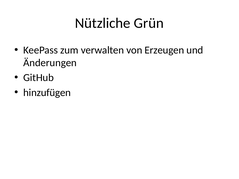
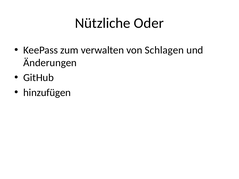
Grün: Grün -> Oder
Erzeugen: Erzeugen -> Schlagen
